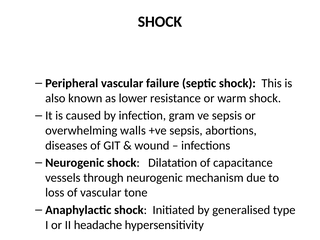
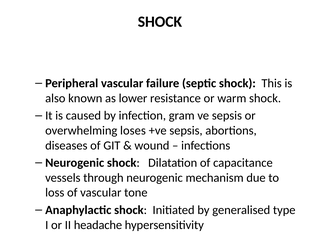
walls: walls -> loses
